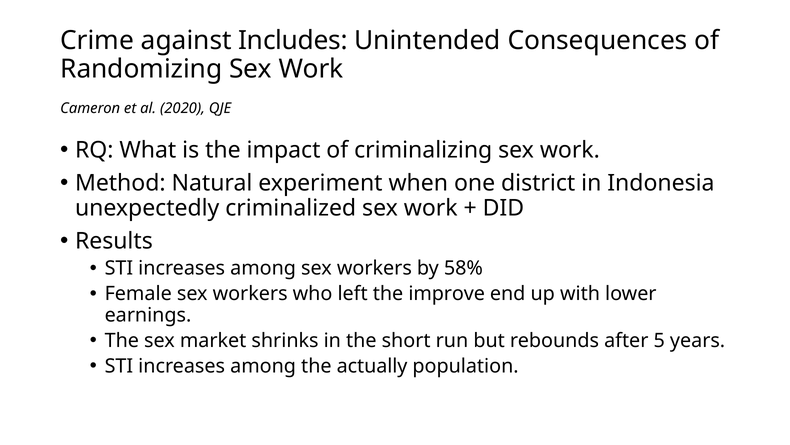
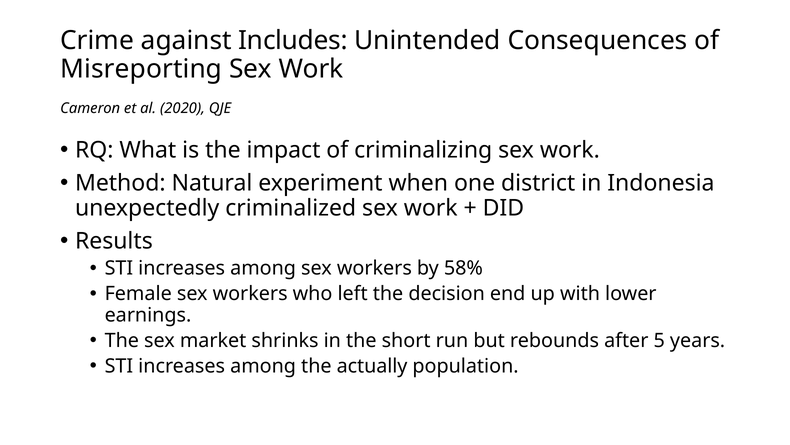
Randomizing: Randomizing -> Misreporting
improve: improve -> decision
